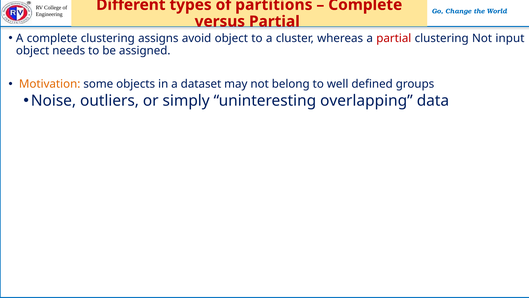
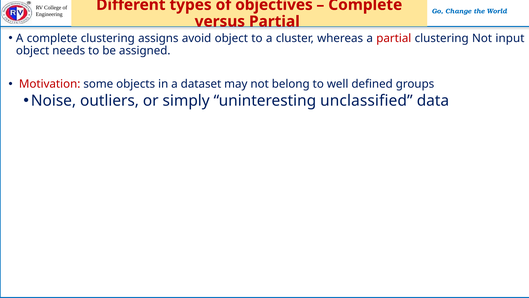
partitions: partitions -> objectives
Motivation colour: orange -> red
overlapping: overlapping -> unclassified
